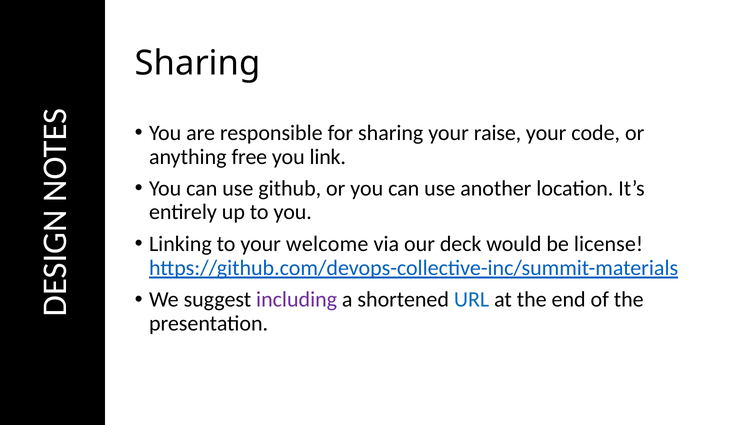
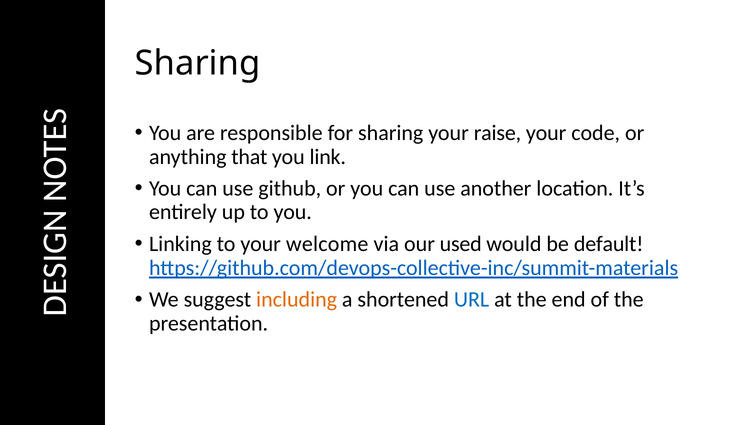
free: free -> that
deck: deck -> used
license: license -> default
including colour: purple -> orange
